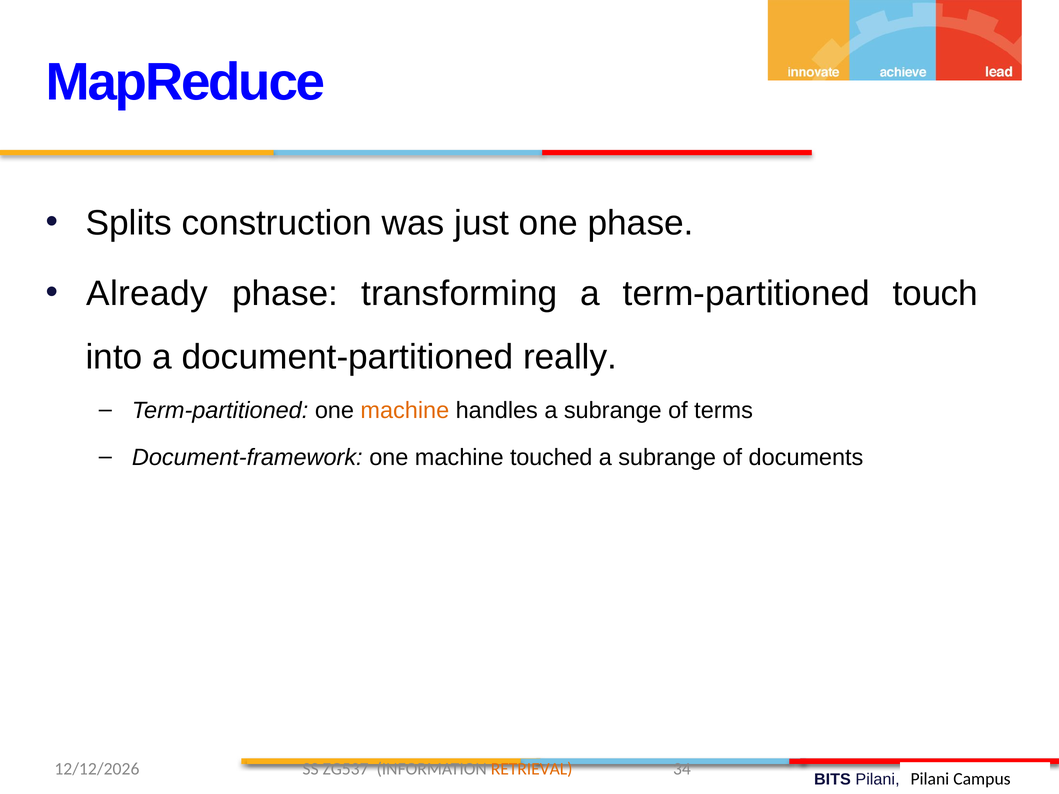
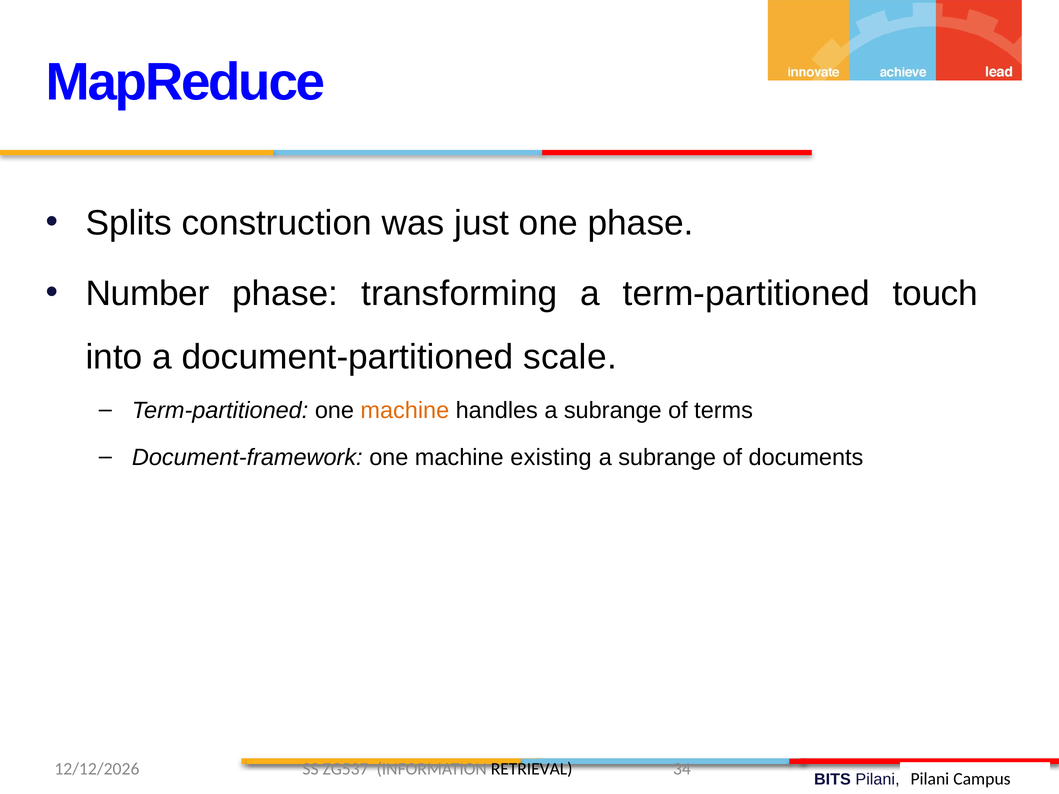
Already: Already -> Number
really: really -> scale
touched: touched -> existing
RETRIEVAL colour: orange -> black
